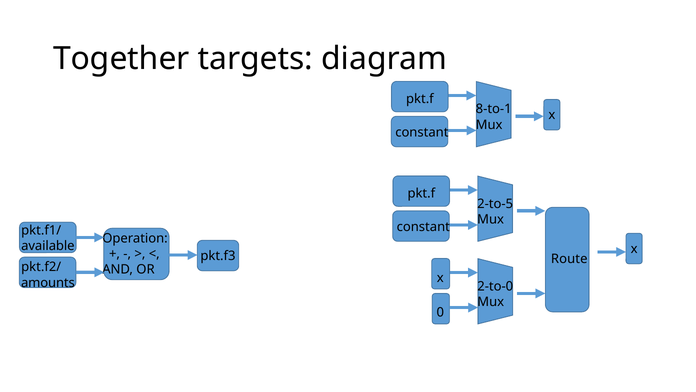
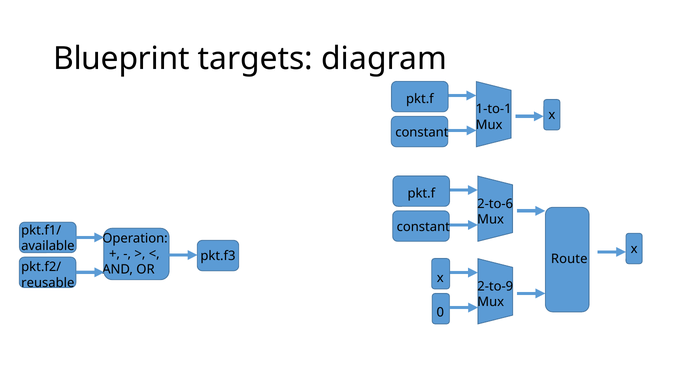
Together: Together -> Blueprint
8-to-1: 8-to-1 -> 1-to-1
2-to-5: 2-to-5 -> 2-to-6
amounts: amounts -> reusable
2-to-0: 2-to-0 -> 2-to-9
